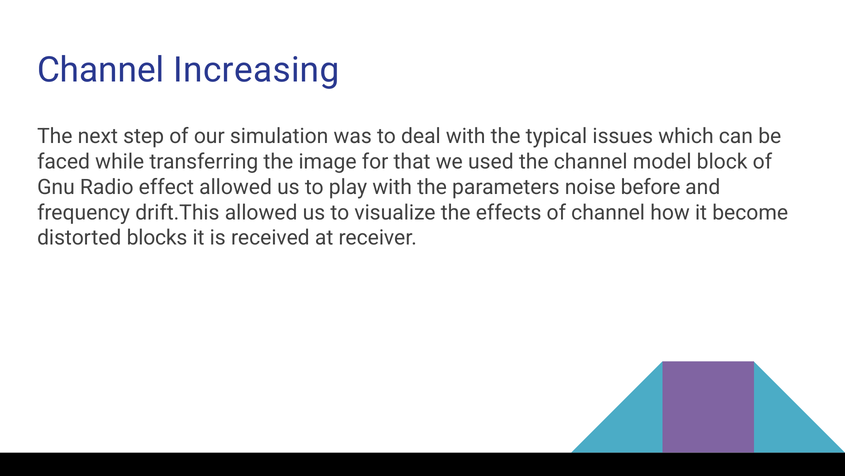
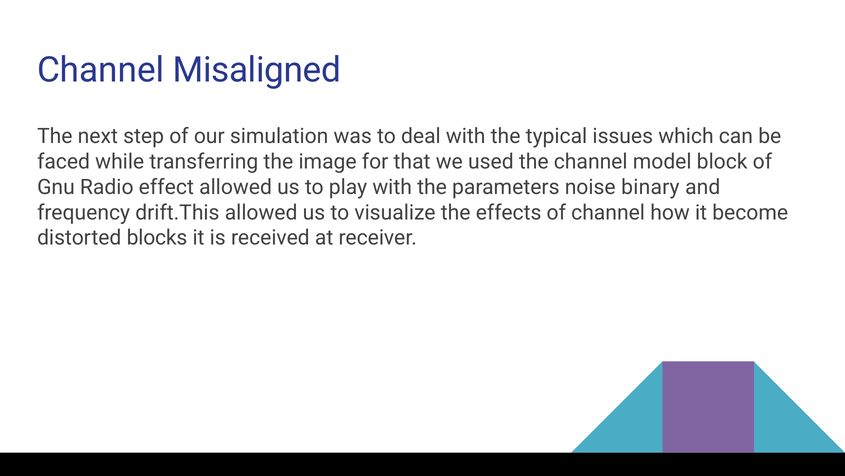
Increasing: Increasing -> Misaligned
before: before -> binary
